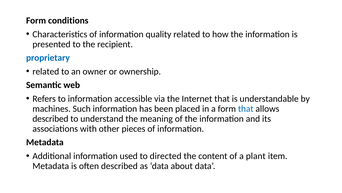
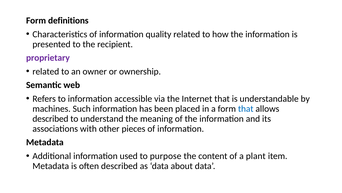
conditions: conditions -> definitions
proprietary colour: blue -> purple
directed: directed -> purpose
